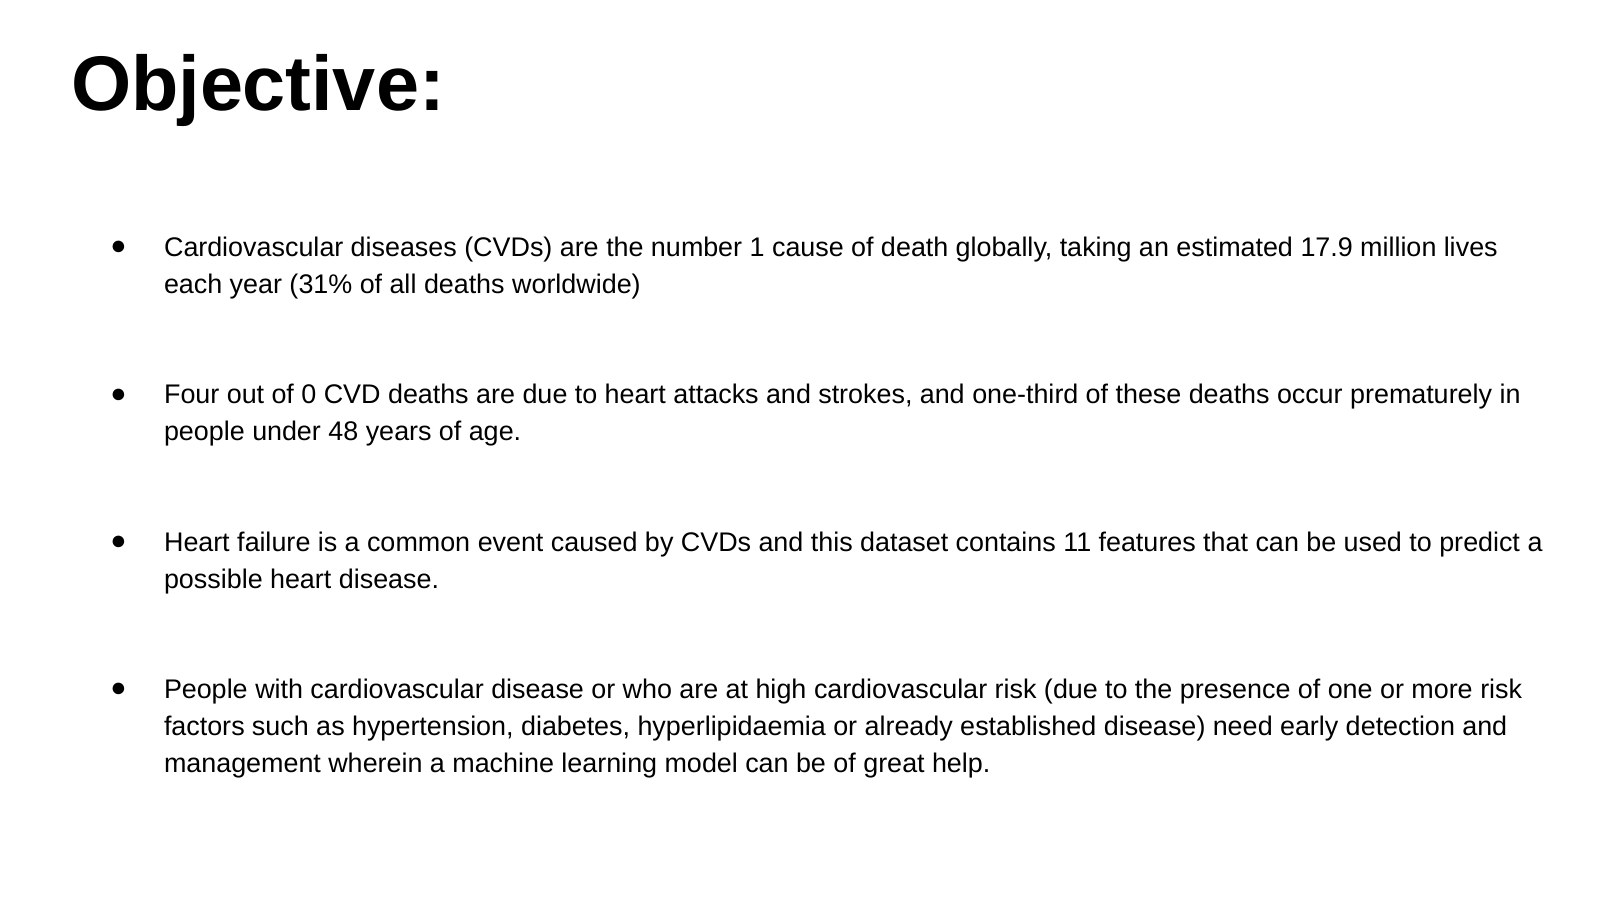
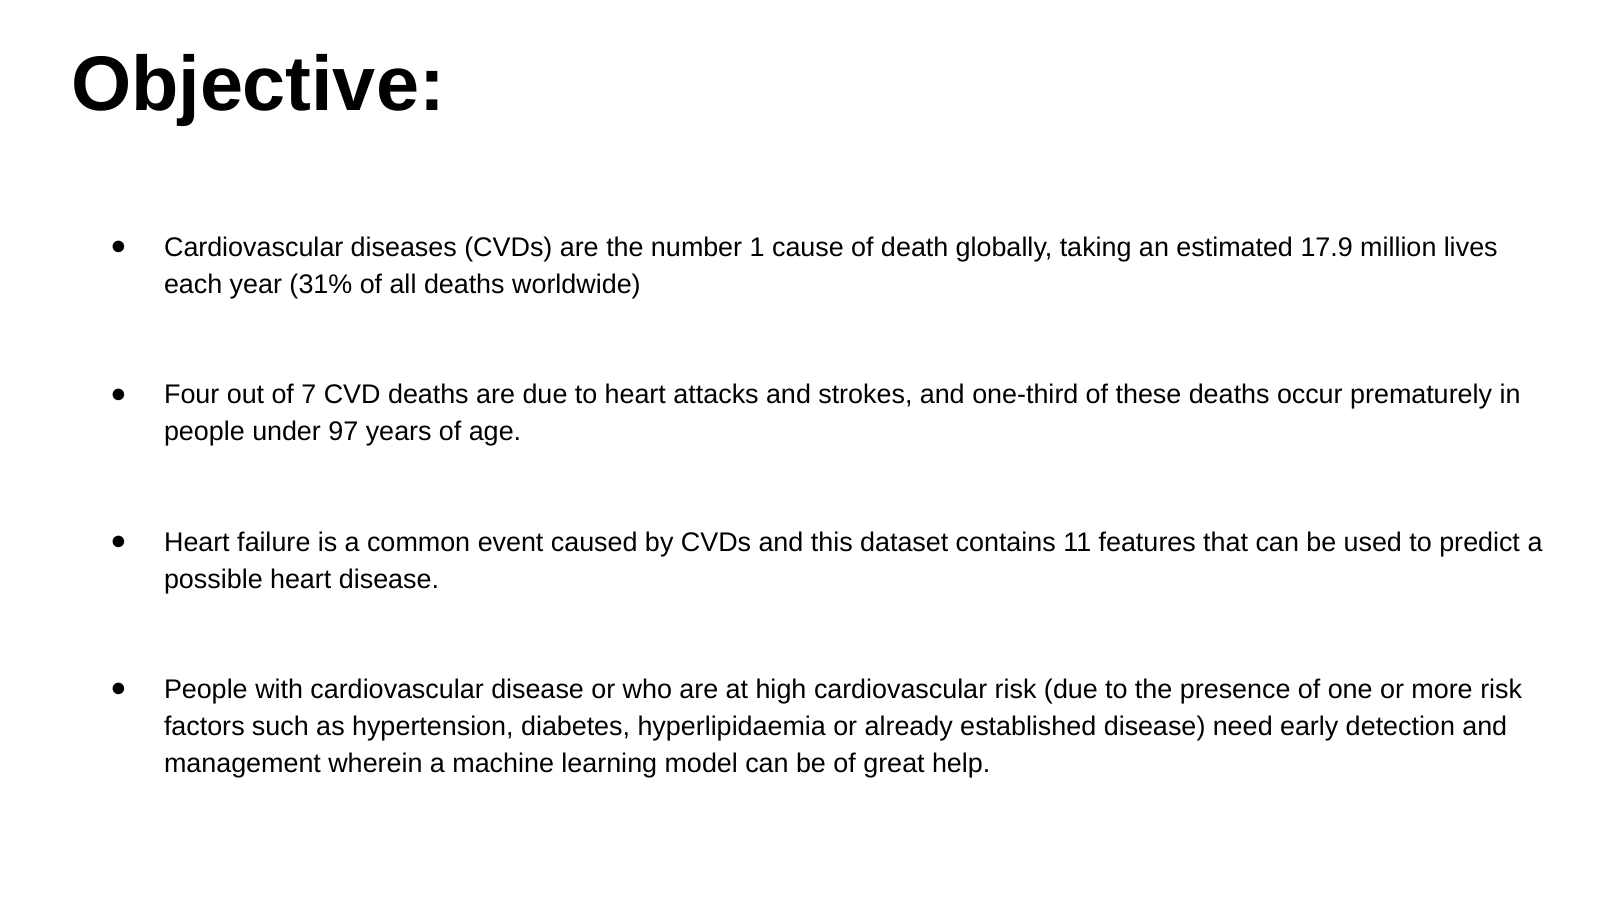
0: 0 -> 7
48: 48 -> 97
